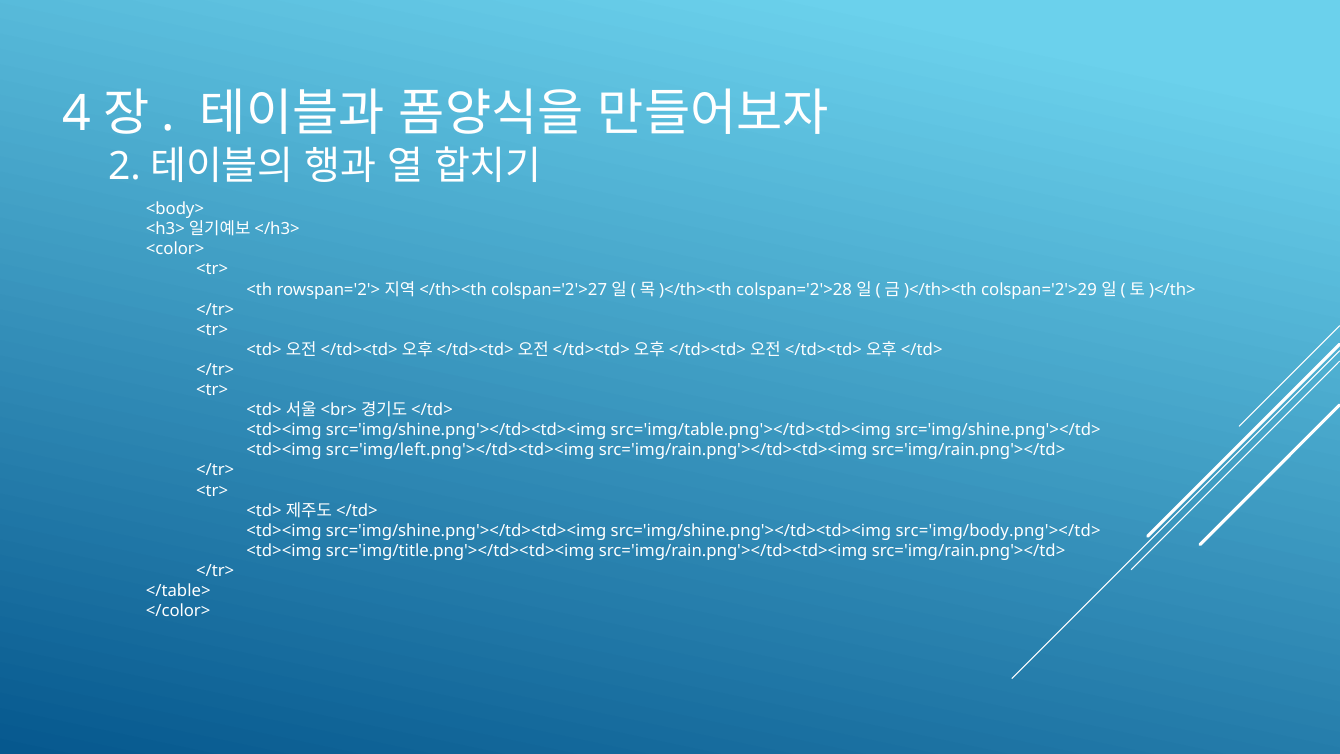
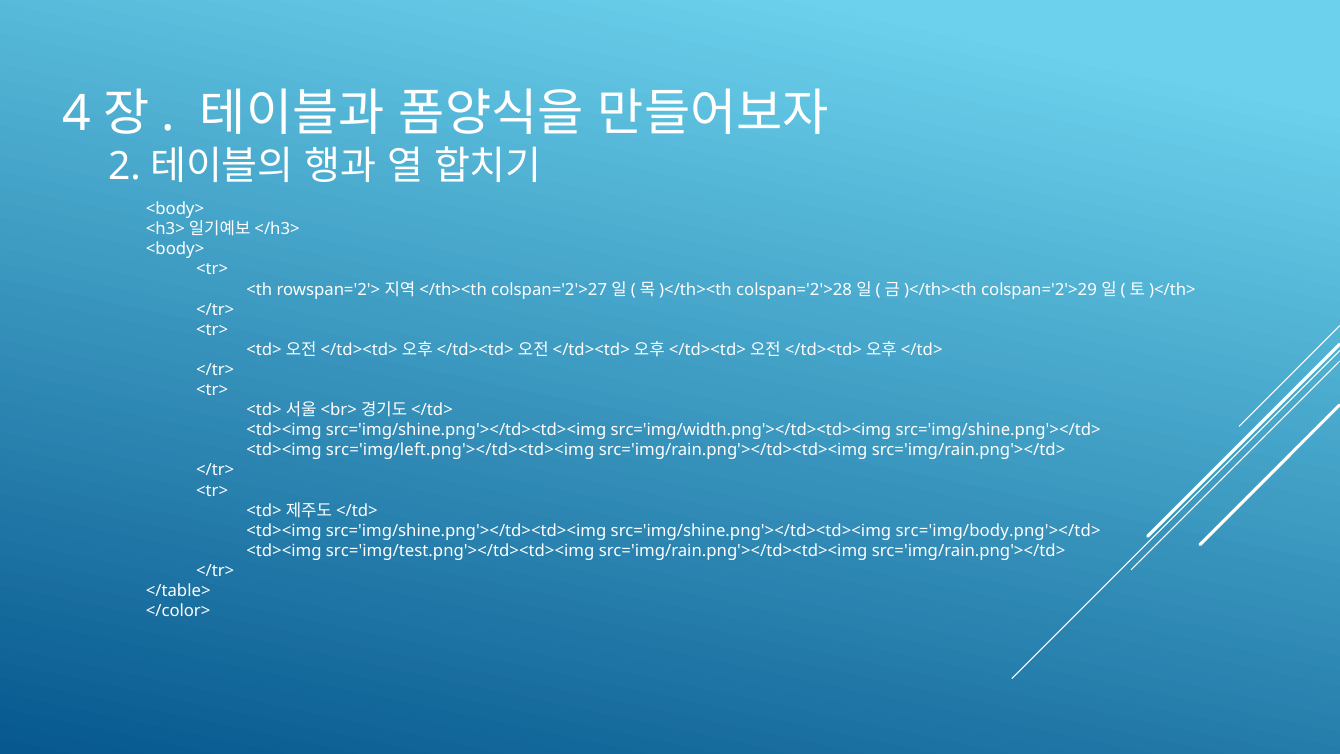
<color> at (175, 249): <color> -> <body>
src='img/table.png'></td><td><img: src='img/table.png'></td><td><img -> src='img/width.png'></td><td><img
src='img/title.png'></td><td><img: src='img/title.png'></td><td><img -> src='img/test.png'></td><td><img
